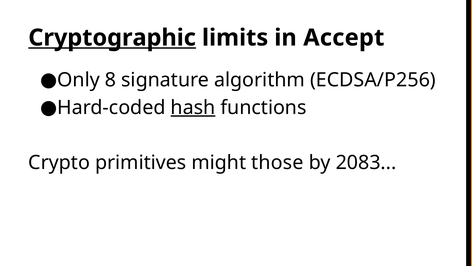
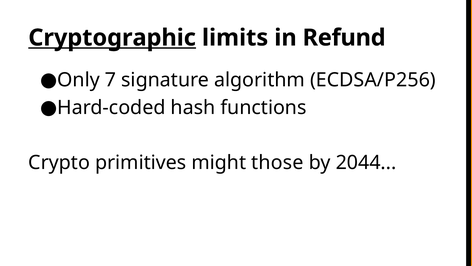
Accept: Accept -> Refund
8: 8 -> 7
hash underline: present -> none
2083: 2083 -> 2044
